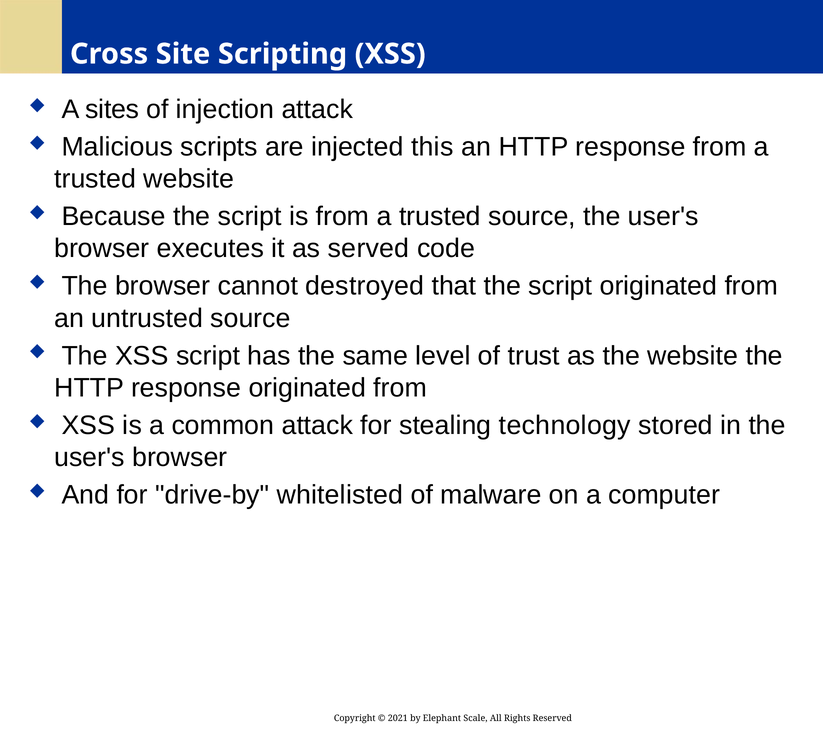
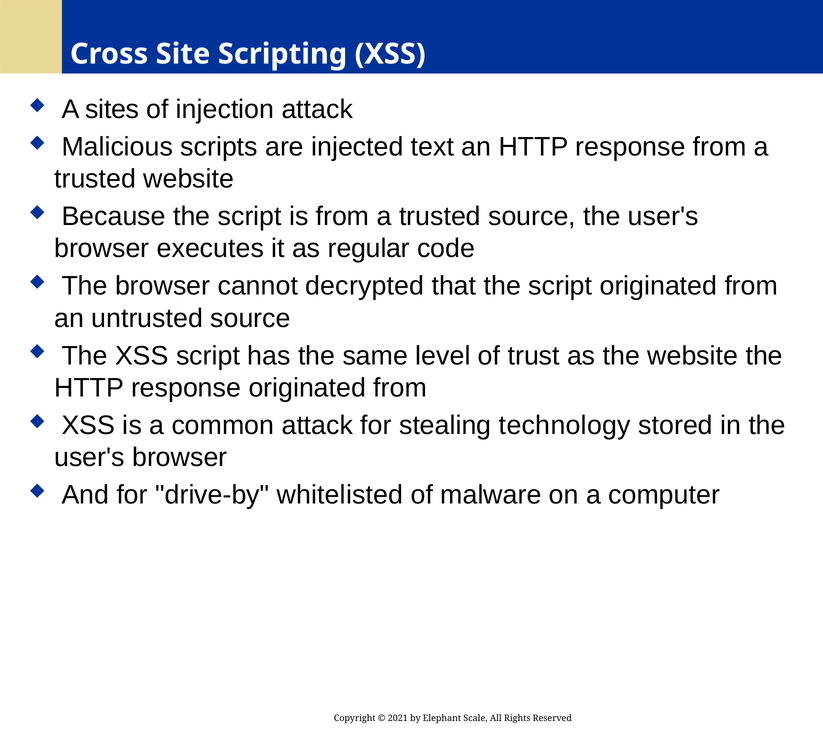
this: this -> text
served: served -> regular
destroyed: destroyed -> decrypted
